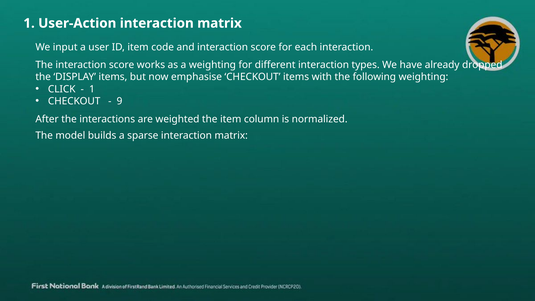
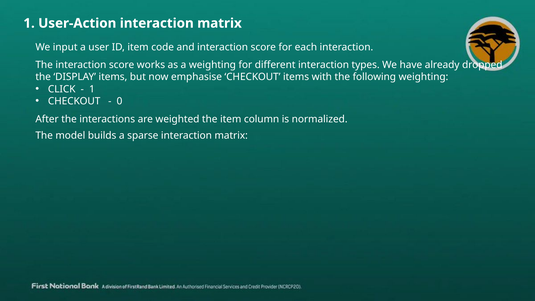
9: 9 -> 0
